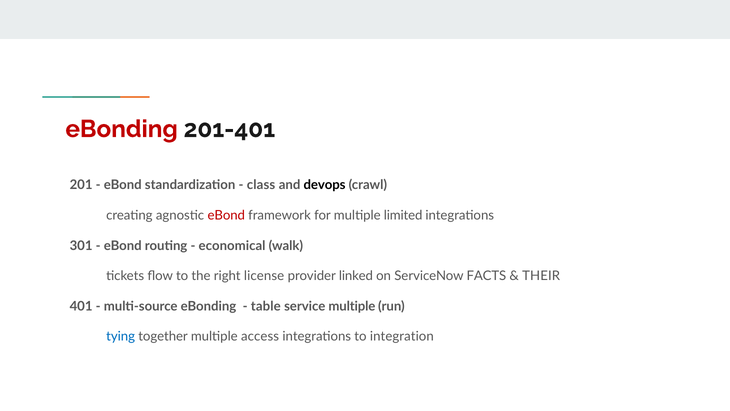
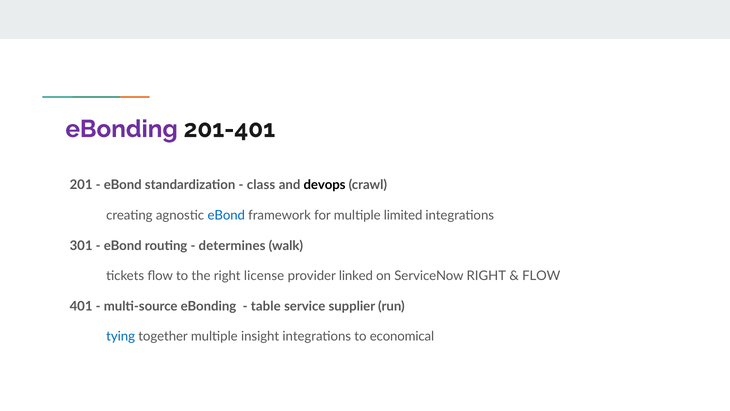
eBonding at (122, 129) colour: red -> purple
eBond at (226, 215) colour: red -> blue
economical: economical -> determines
ServiceNow FACTS: FACTS -> RIGHT
THEIR at (541, 276): THEIR -> FLOW
service multiple: multiple -> supplier
access: access -> insight
integration: integration -> economical
